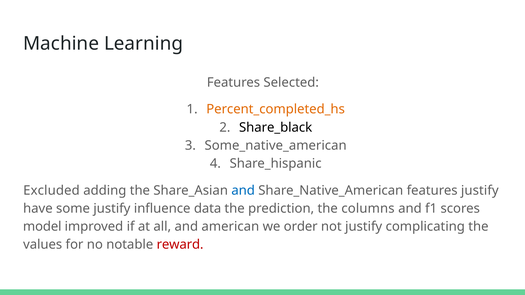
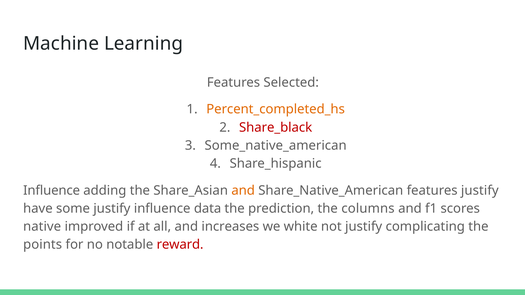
Share_black colour: black -> red
Excluded at (51, 191): Excluded -> Influence
and at (243, 191) colour: blue -> orange
model: model -> native
american: american -> increases
order: order -> white
values: values -> points
